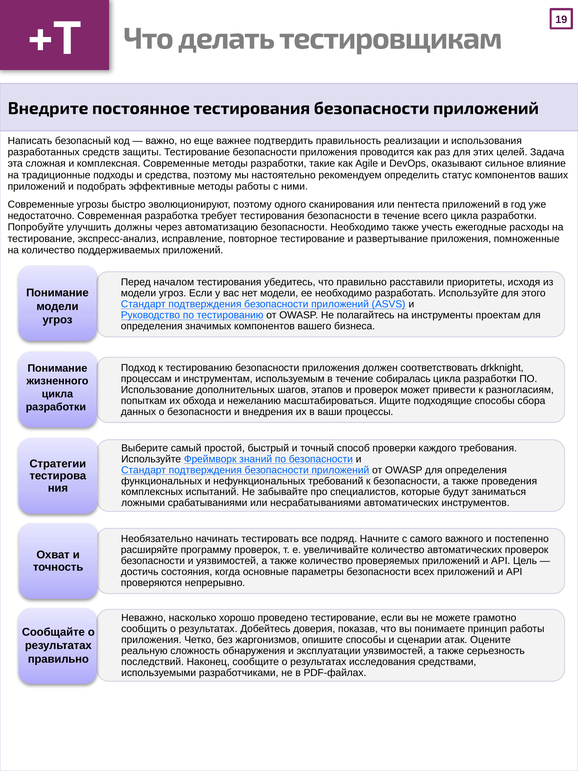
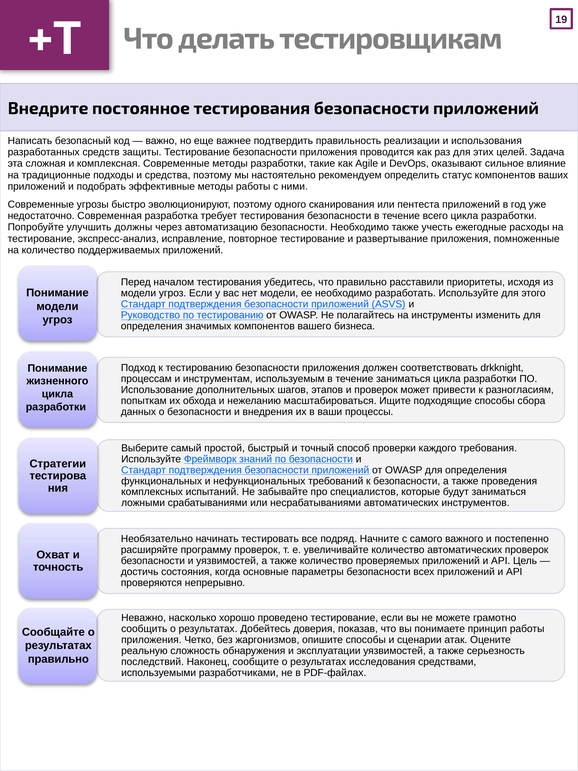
проектам: проектам -> изменить
течение собиралась: собиралась -> заниматься
